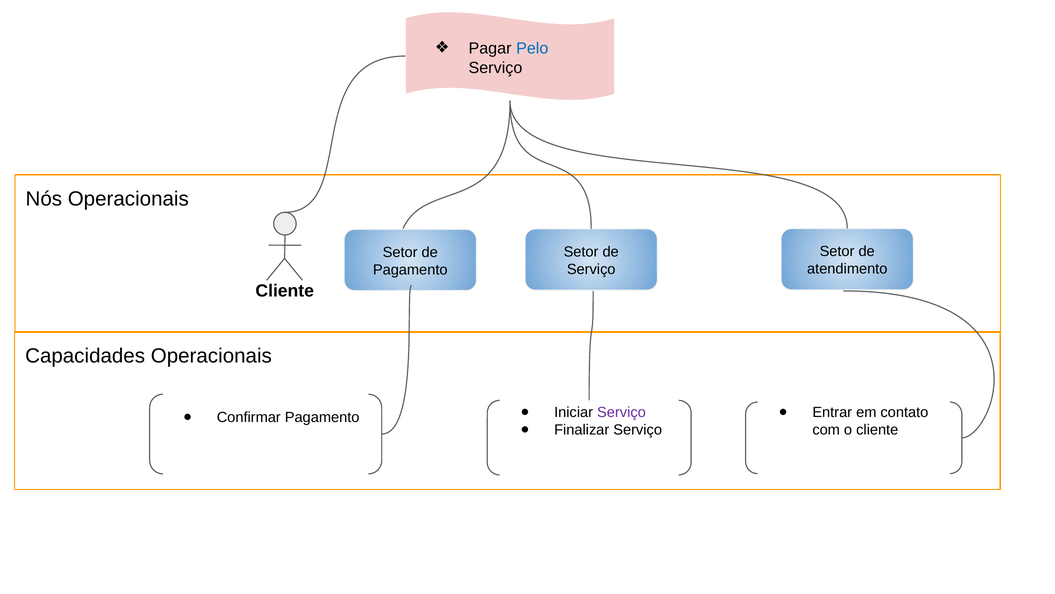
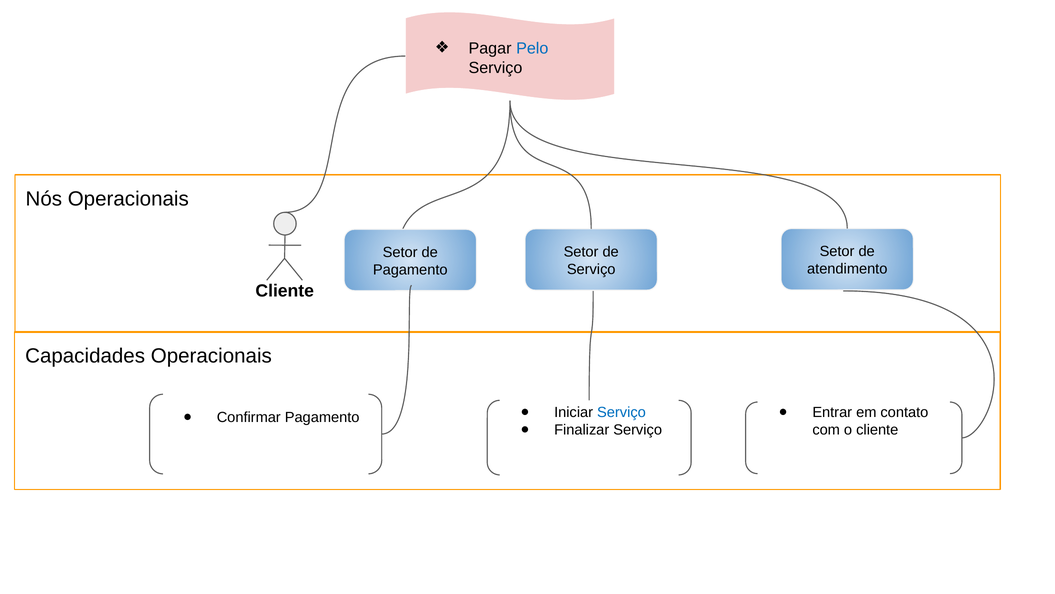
Serviço at (621, 412) colour: purple -> blue
